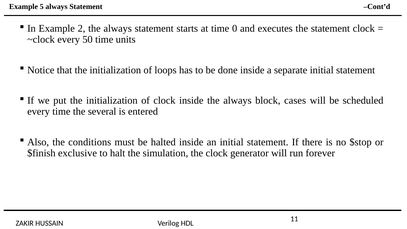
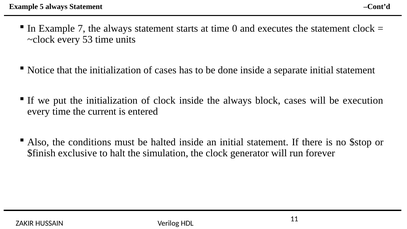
2: 2 -> 7
50: 50 -> 53
of loops: loops -> cases
scheduled: scheduled -> execution
several: several -> current
